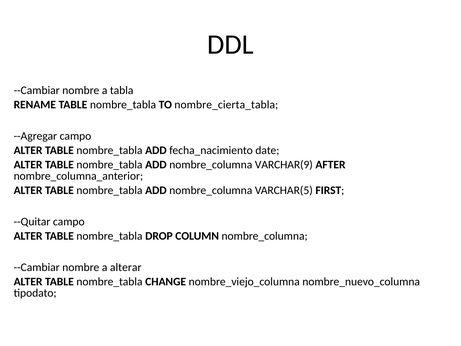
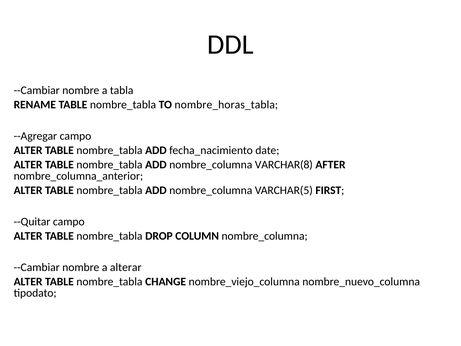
nombre_cierta_tabla: nombre_cierta_tabla -> nombre_horas_tabla
VARCHAR(9: VARCHAR(9 -> VARCHAR(8
